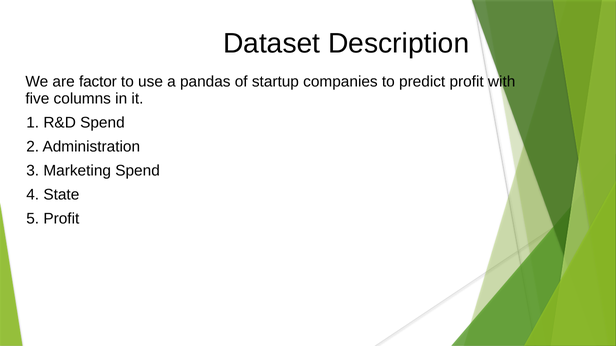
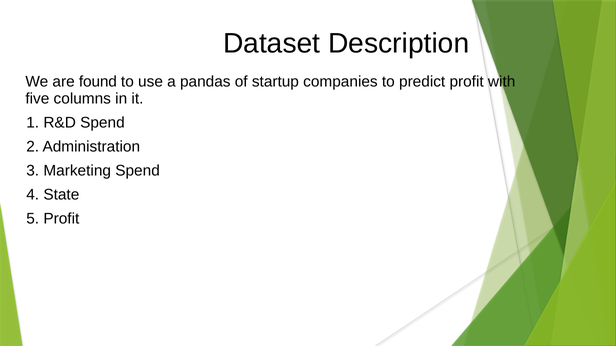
factor: factor -> found
